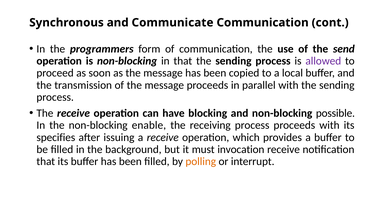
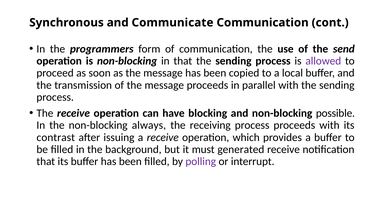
enable: enable -> always
specifies: specifies -> contrast
invocation: invocation -> generated
polling colour: orange -> purple
